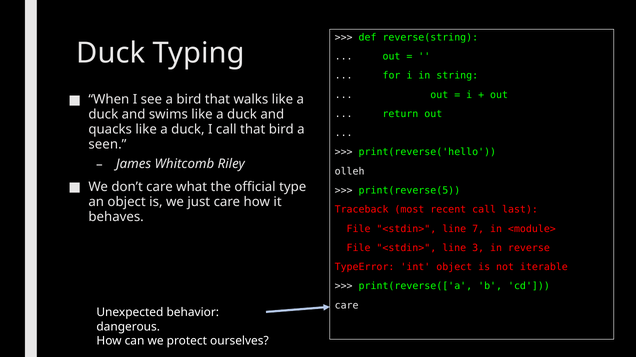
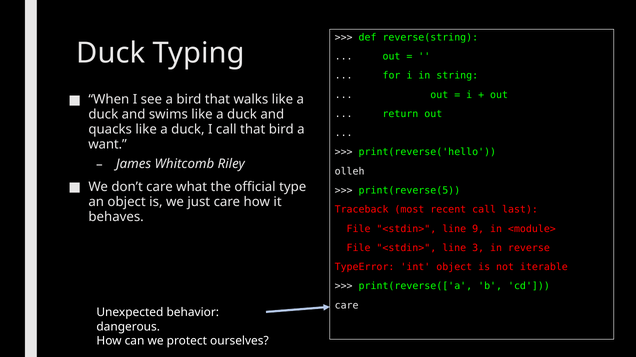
seen: seen -> want
7: 7 -> 9
